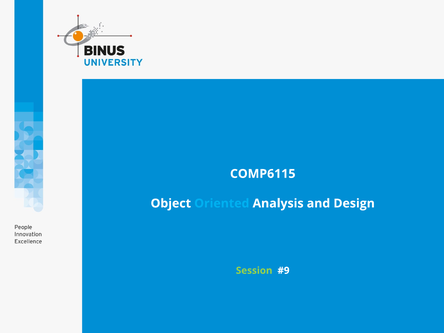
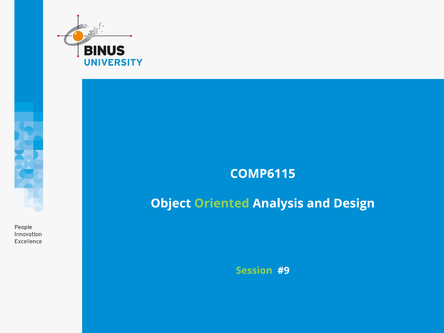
Oriented colour: light blue -> light green
